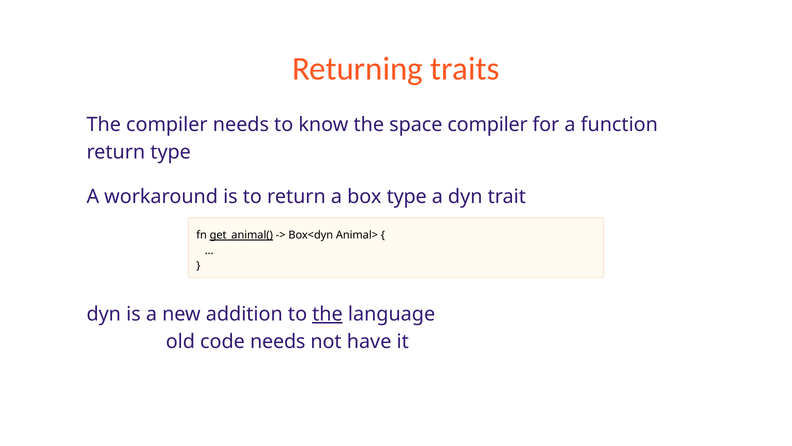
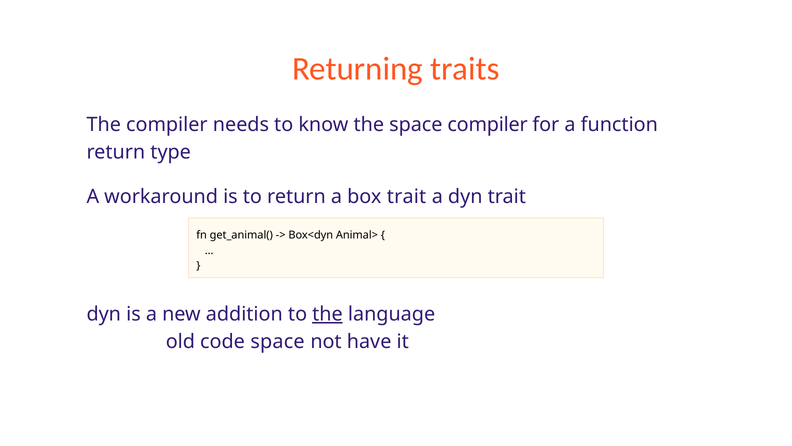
box type: type -> trait
get_animal( underline: present -> none
code needs: needs -> space
